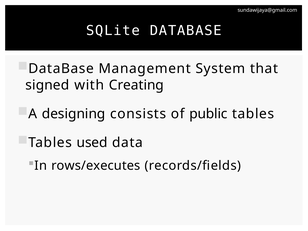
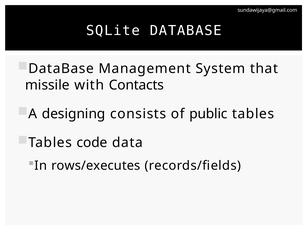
signed: signed -> missile
Creating: Creating -> Contacts
used: used -> code
